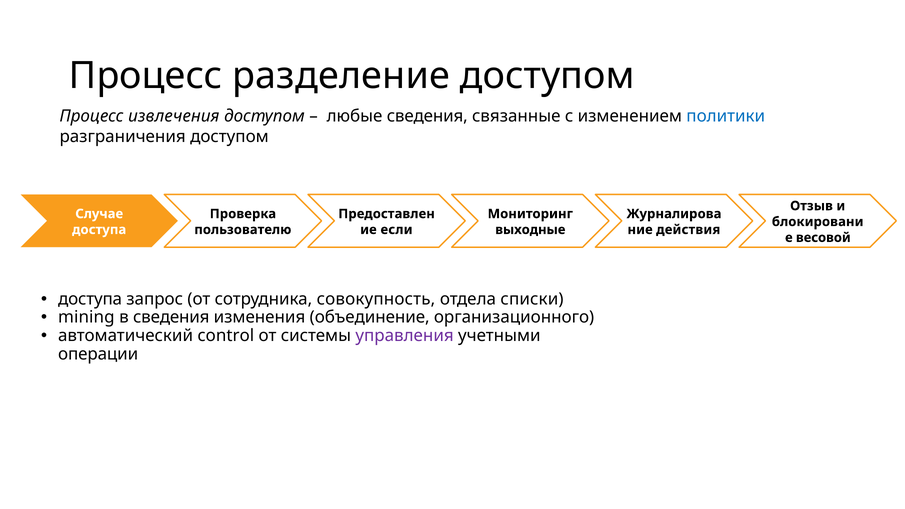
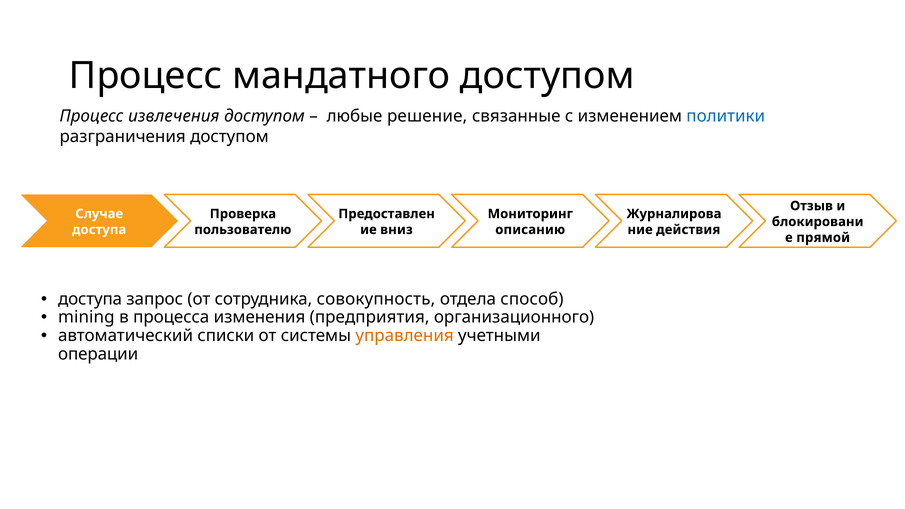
разделение: разделение -> мандатного
любые сведения: сведения -> решение
если: если -> вниз
выходные: выходные -> описанию
весовой: весовой -> прямой
списки: списки -> способ
в сведения: сведения -> процесса
объединение: объединение -> предприятия
control: control -> списки
управления colour: purple -> orange
